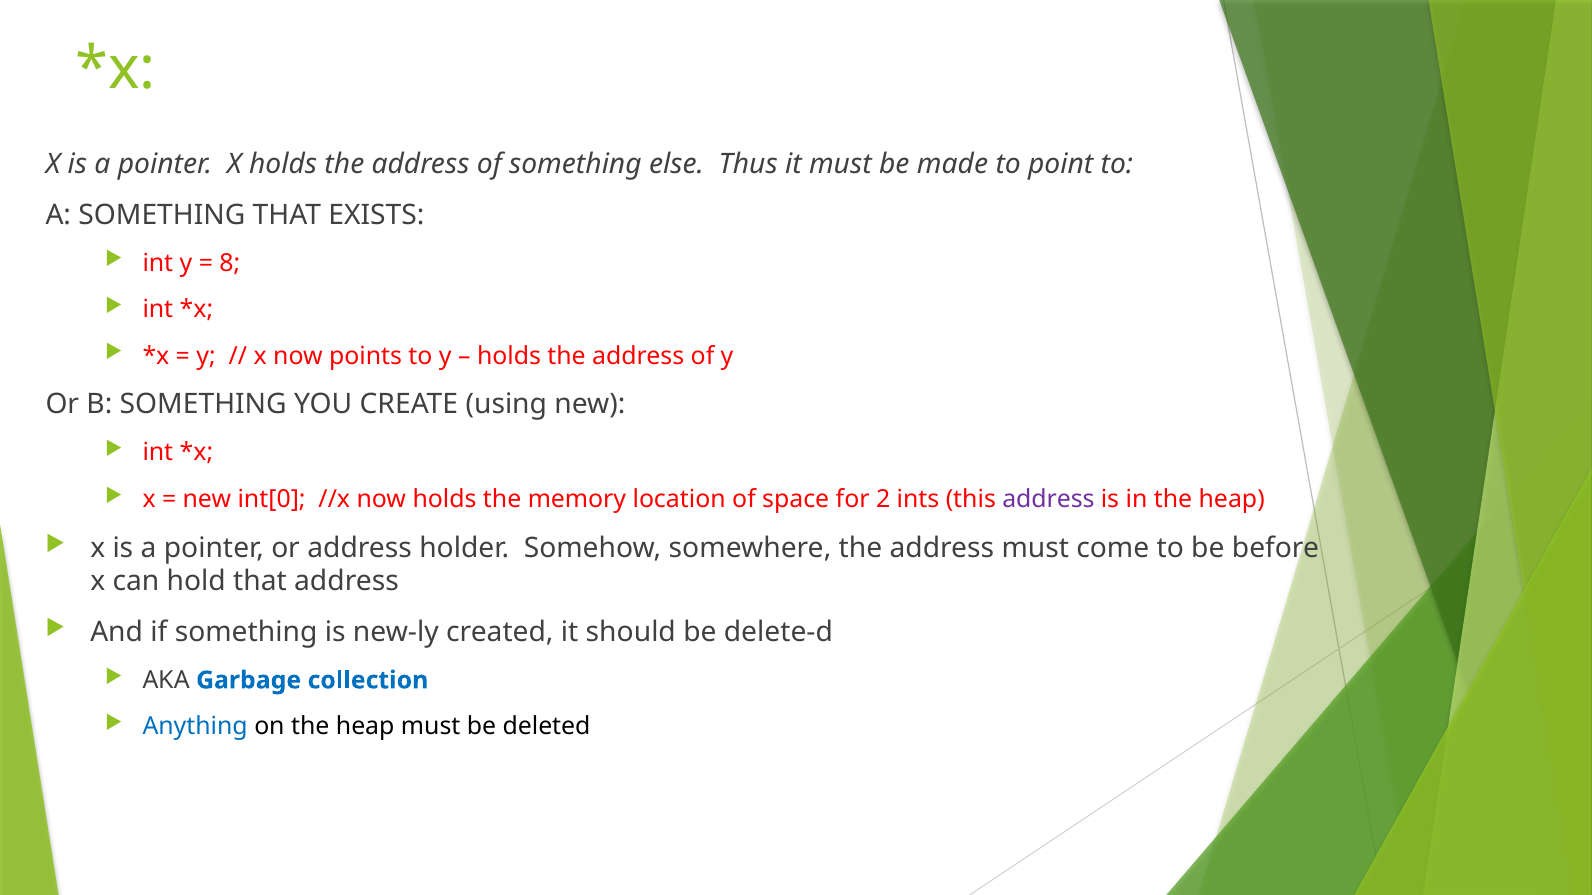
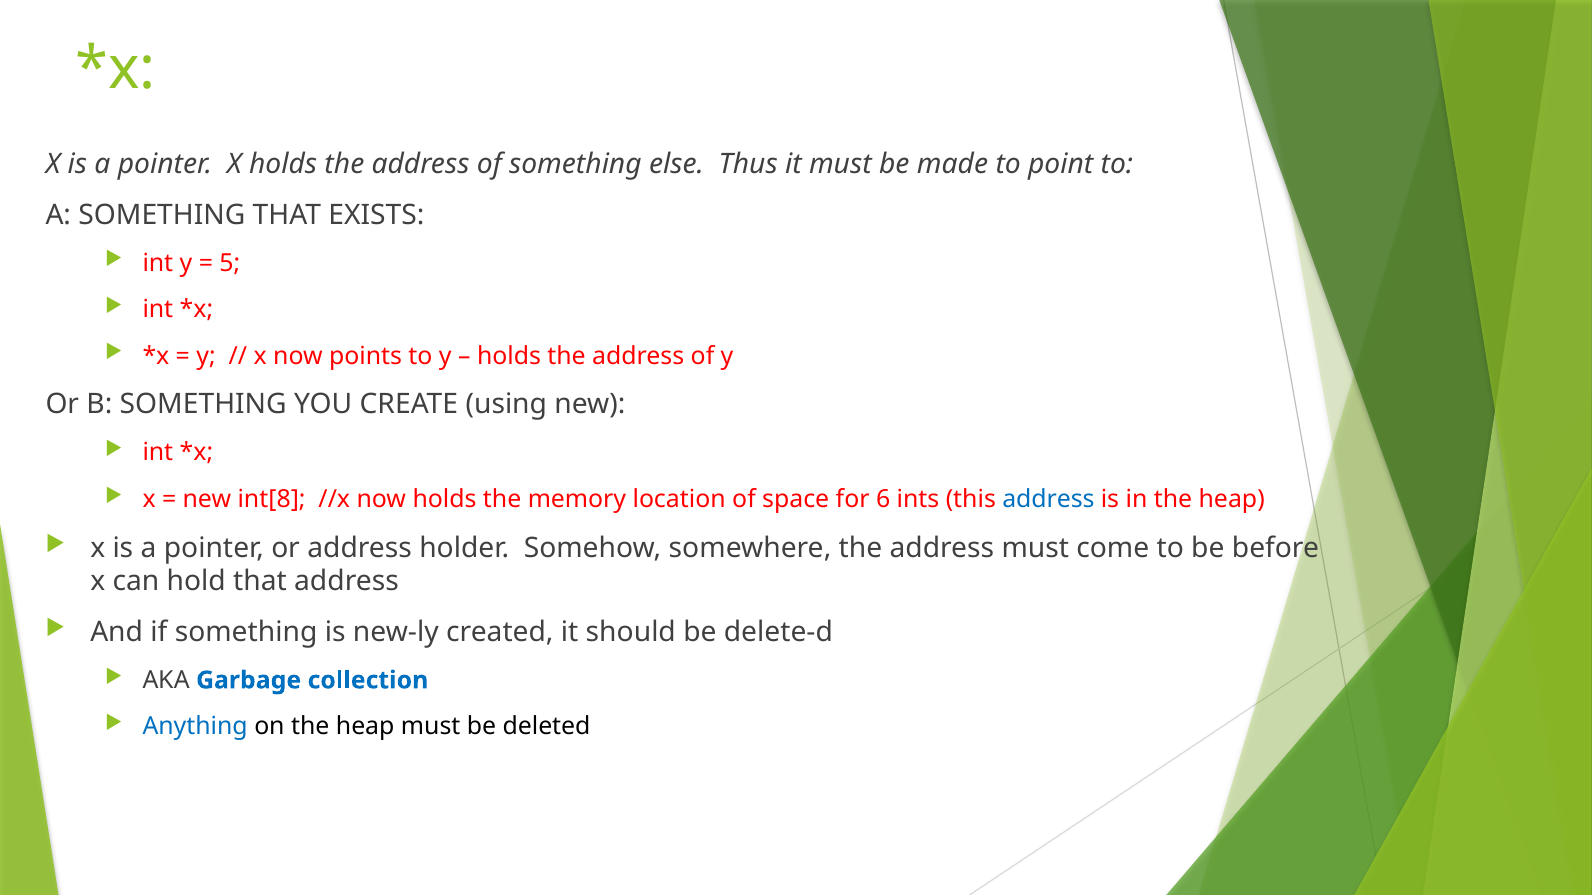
8: 8 -> 5
int[0: int[0 -> int[8
2: 2 -> 6
address at (1048, 499) colour: purple -> blue
